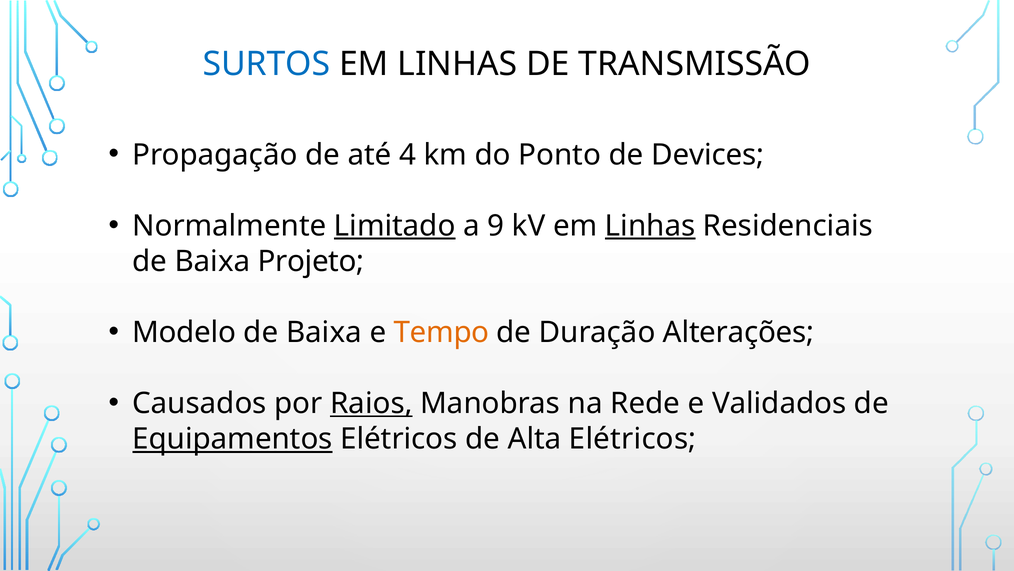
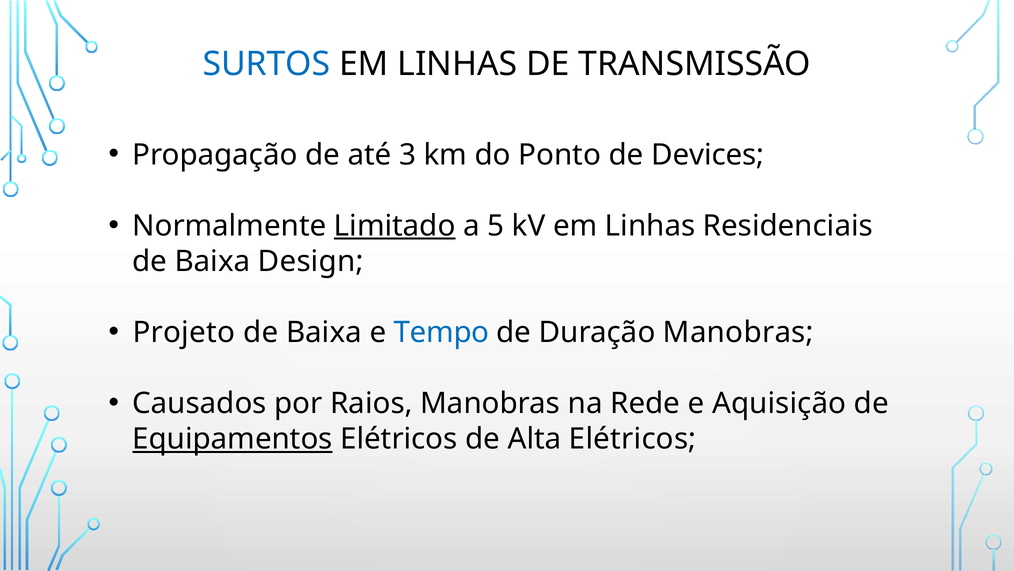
4: 4 -> 3
9: 9 -> 5
Linhas at (650, 226) underline: present -> none
Projeto: Projeto -> Design
Modelo: Modelo -> Projeto
Tempo colour: orange -> blue
Duração Alterações: Alterações -> Manobras
Raios underline: present -> none
Validados: Validados -> Aquisição
